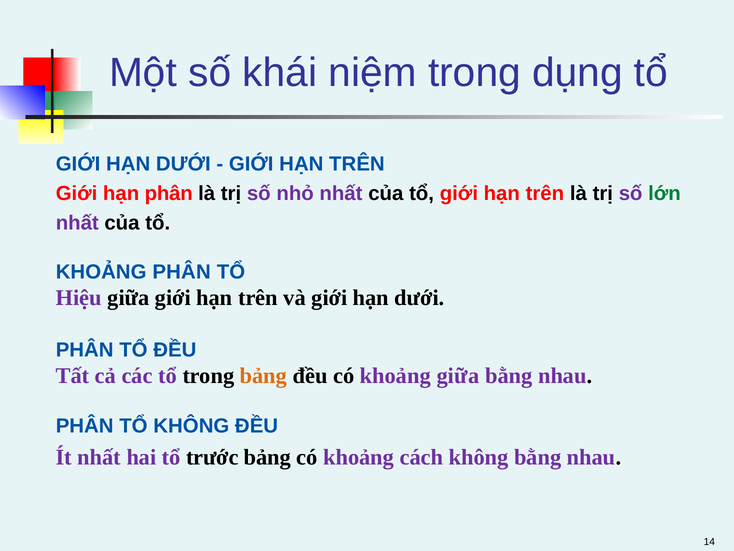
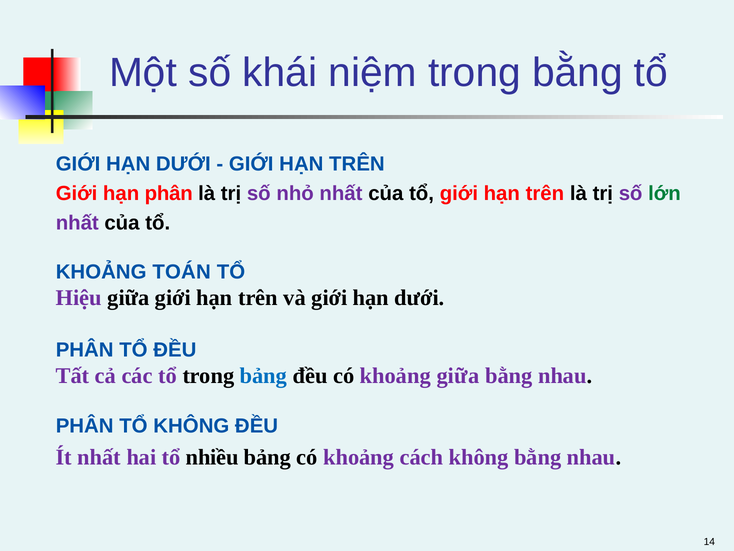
trong dụng: dụng -> bằng
KHOẢNG PHÂN: PHÂN -> TOÁN
bảng at (263, 376) colour: orange -> blue
trước: trước -> nhiều
